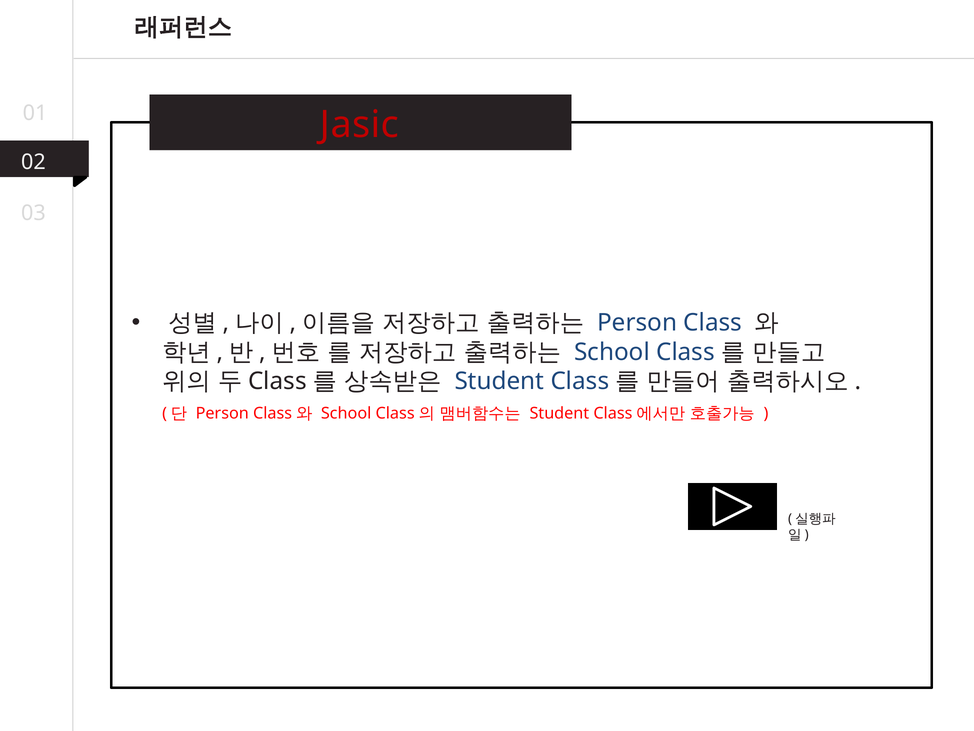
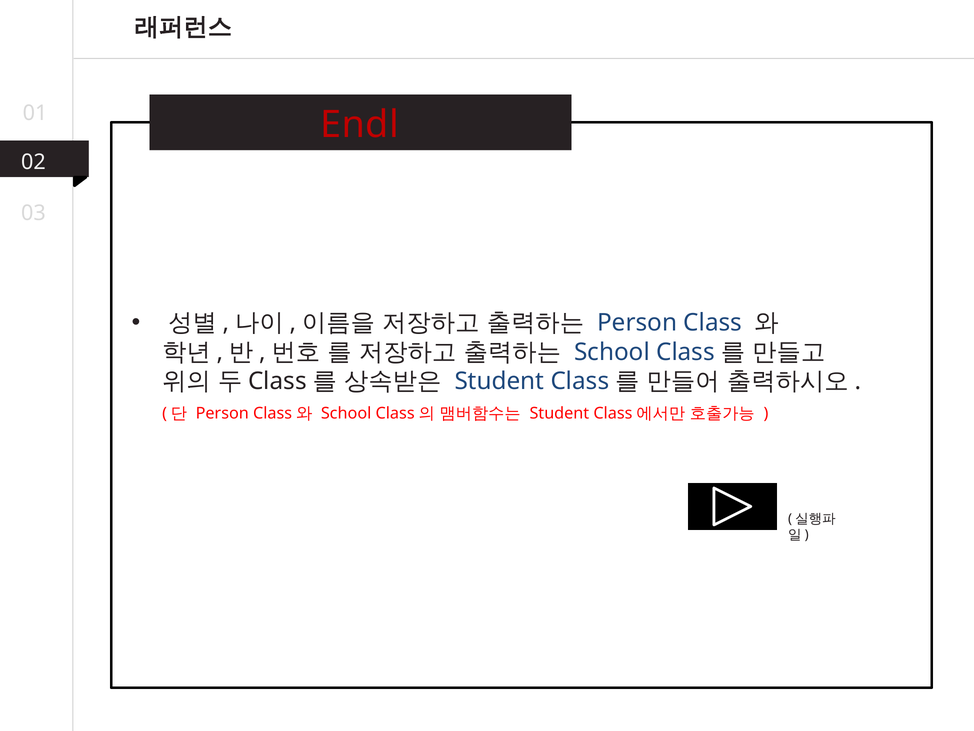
Jasic: Jasic -> Endl
